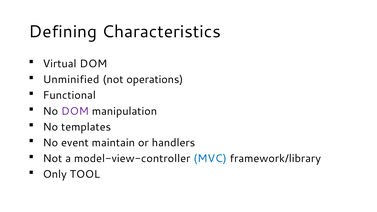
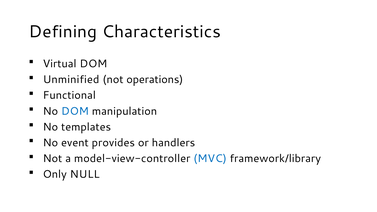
DOM at (75, 111) colour: purple -> blue
maintain: maintain -> provides
TOOL: TOOL -> NULL
